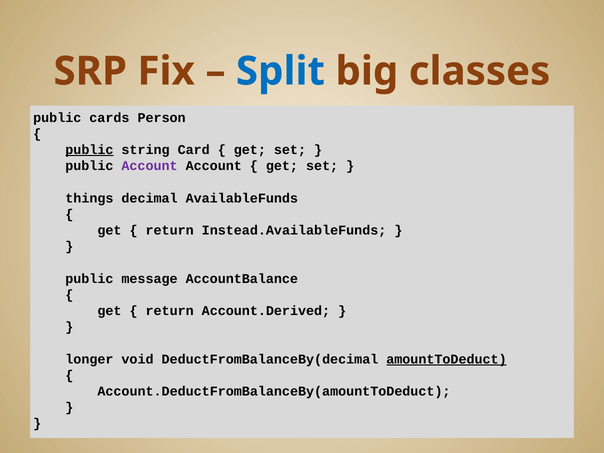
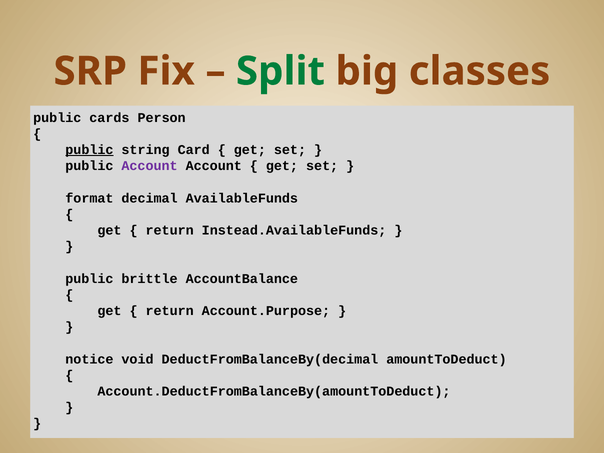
Split colour: blue -> green
things: things -> format
message: message -> brittle
Account.Derived: Account.Derived -> Account.Purpose
longer: longer -> notice
amountToDeduct underline: present -> none
